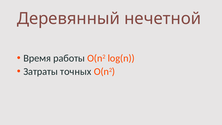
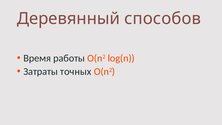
нечетной: нечетной -> способов
